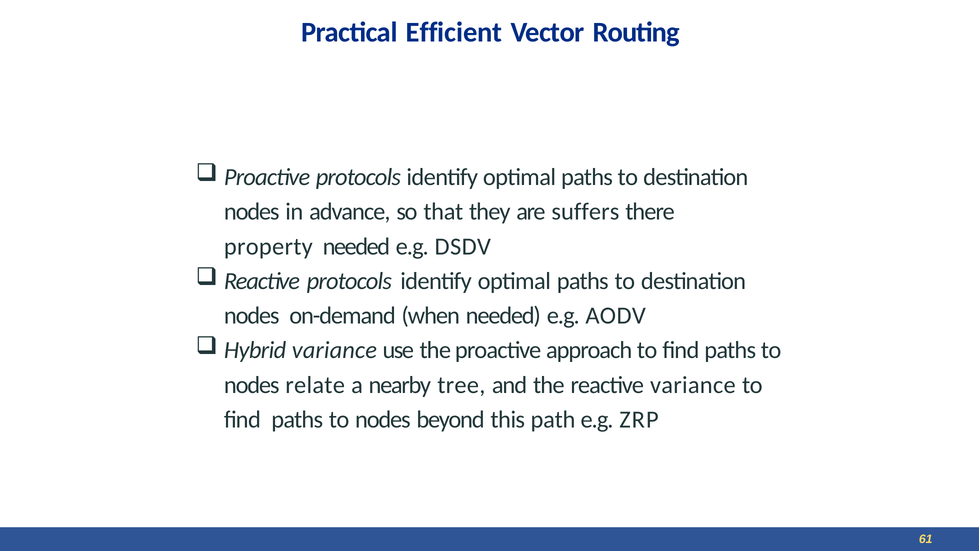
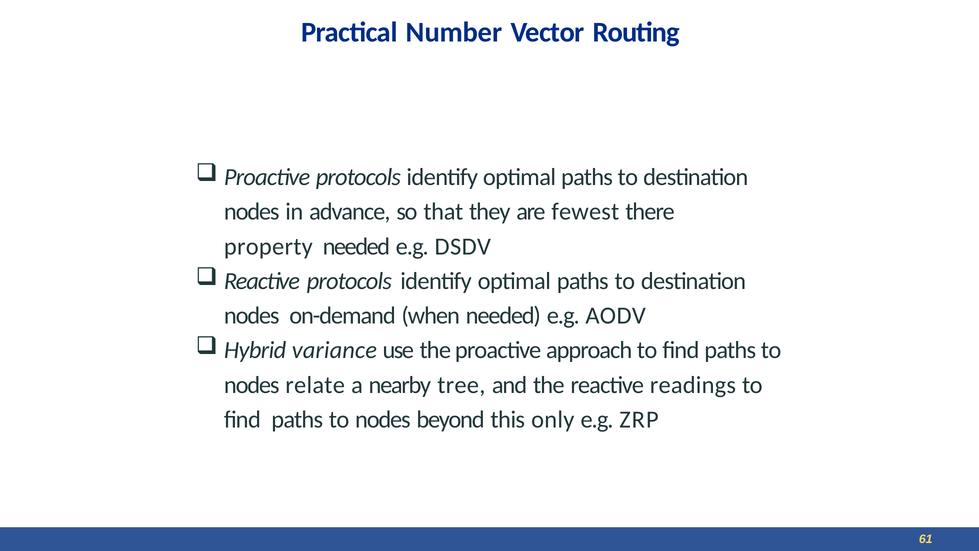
Efficient: Efficient -> Number
suffers: suffers -> fewest
reactive variance: variance -> readings
path: path -> only
